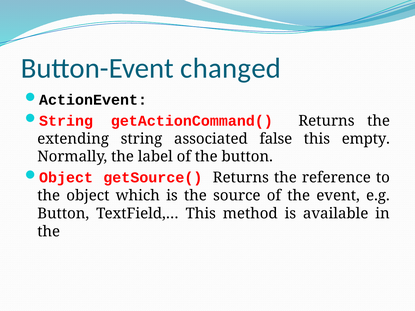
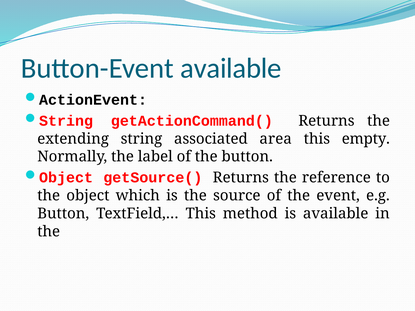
Button-Event changed: changed -> available
false: false -> area
